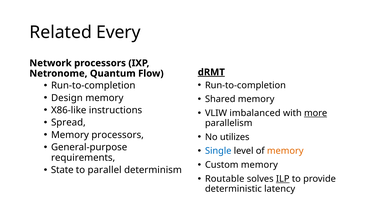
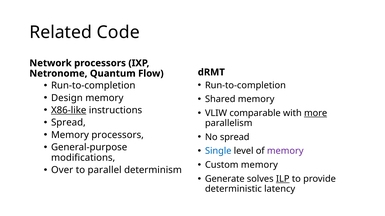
Every: Every -> Code
dRMT underline: present -> none
X86-like underline: none -> present
imbalanced: imbalanced -> comparable
No utilizes: utilizes -> spread
memory at (285, 151) colour: orange -> purple
requirements: requirements -> modifications
State: State -> Over
Routable: Routable -> Generate
